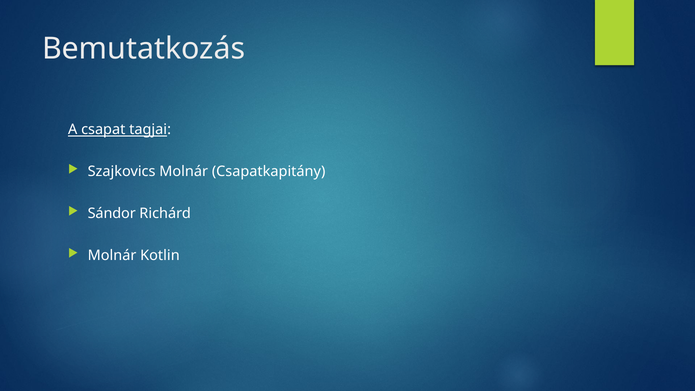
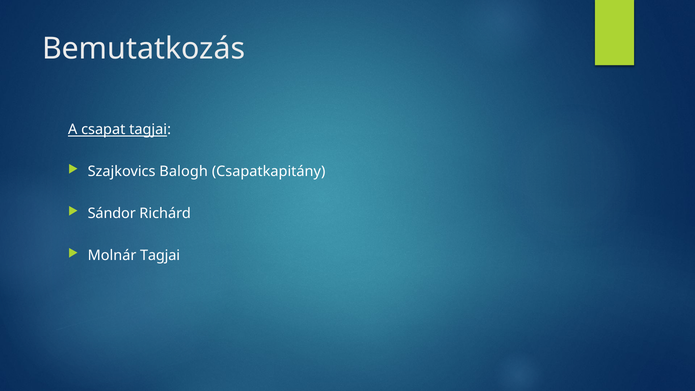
Szajkovics Molnár: Molnár -> Balogh
Molnár Kotlin: Kotlin -> Tagjai
